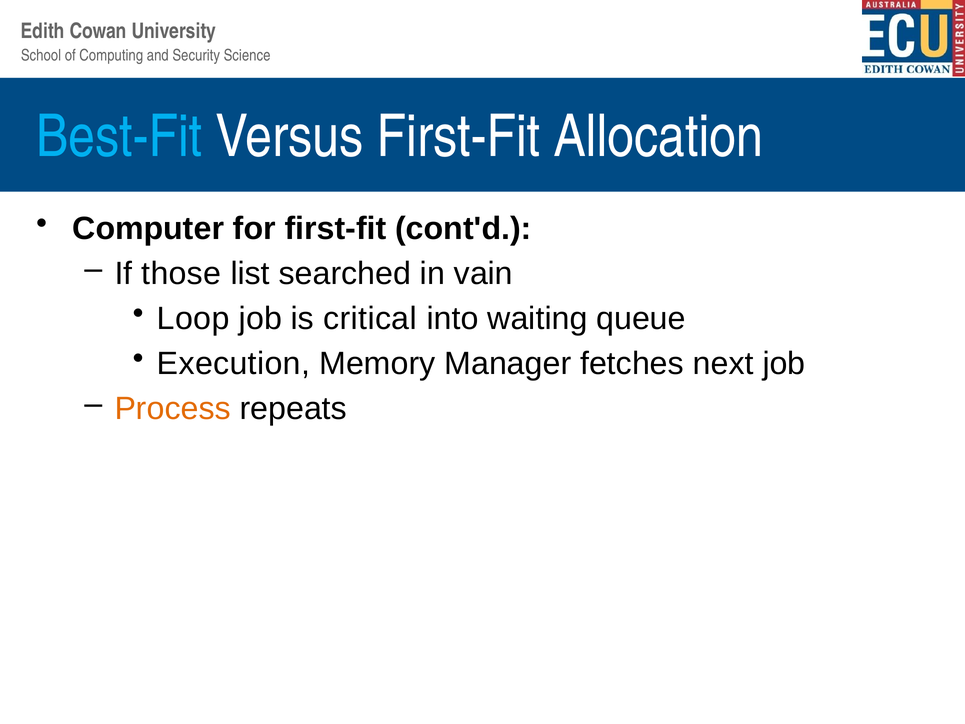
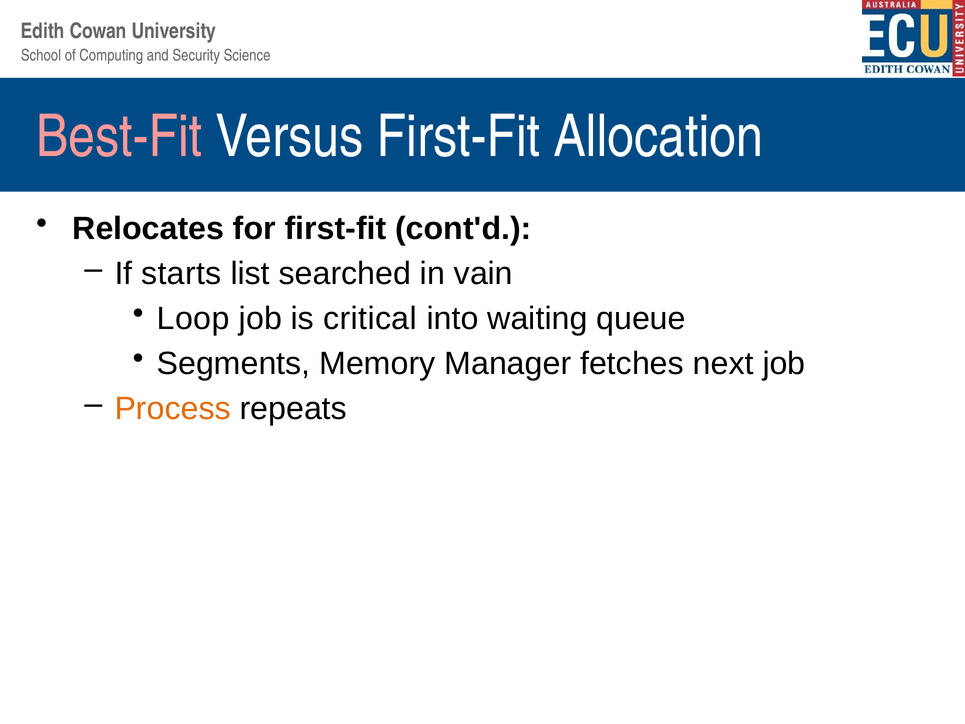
Best-Fit colour: light blue -> pink
Computer: Computer -> Relocates
those: those -> starts
Execution: Execution -> Segments
